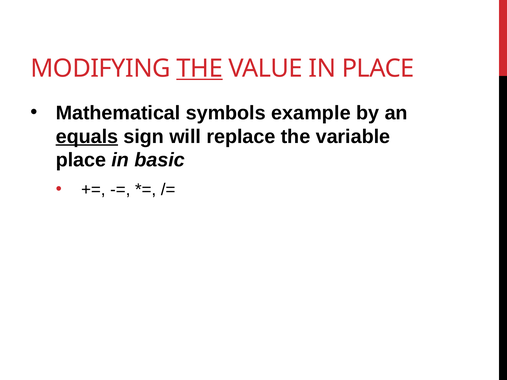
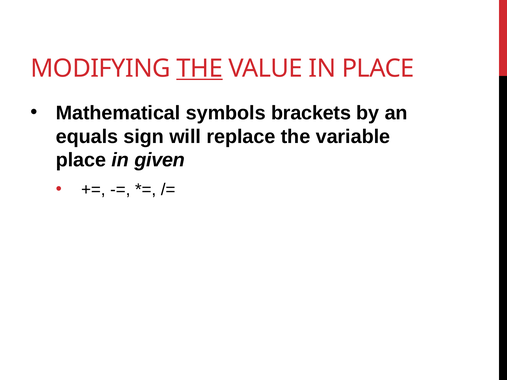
example: example -> brackets
equals underline: present -> none
basic: basic -> given
